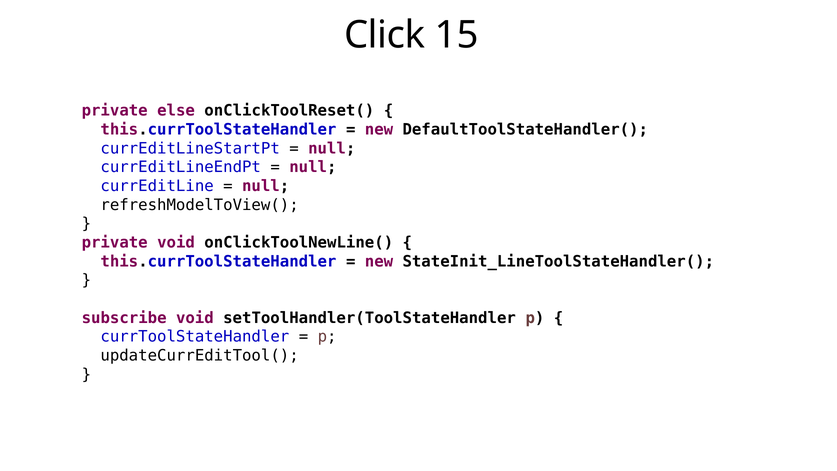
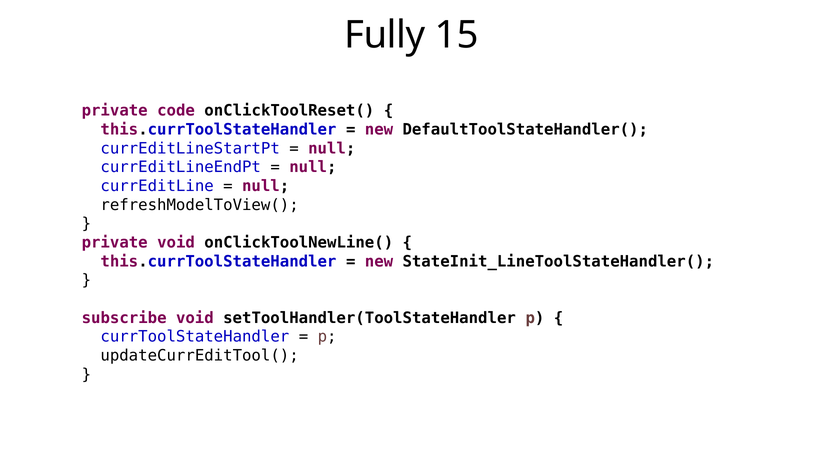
Click: Click -> Fully
else: else -> code
